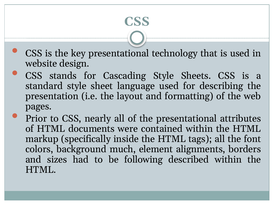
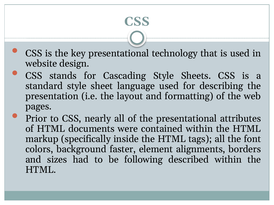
much: much -> faster
